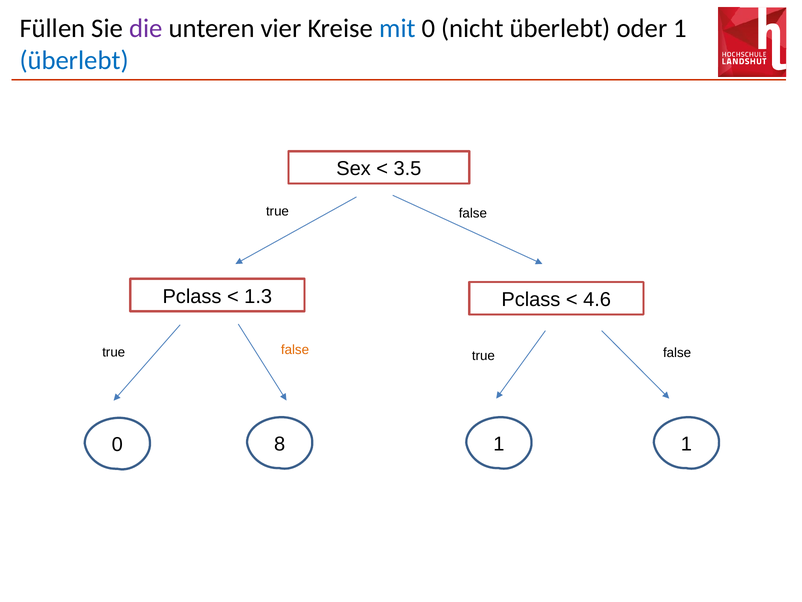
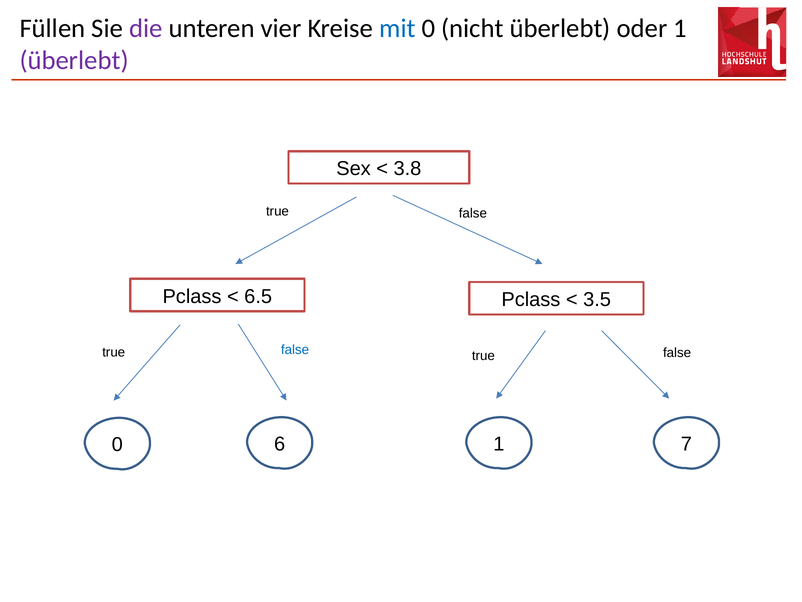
überlebt at (74, 60) colour: blue -> purple
3.5: 3.5 -> 3.8
1.3: 1.3 -> 6.5
4.6: 4.6 -> 3.5
false at (295, 350) colour: orange -> blue
8: 8 -> 6
1 1: 1 -> 7
